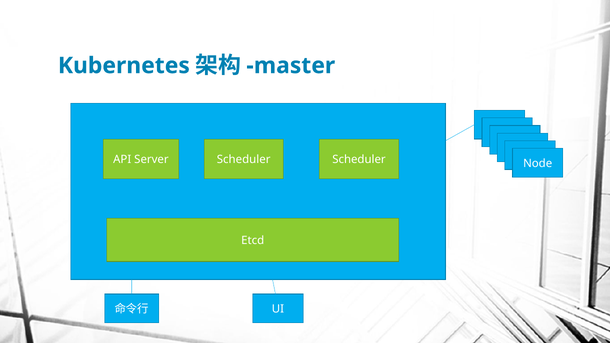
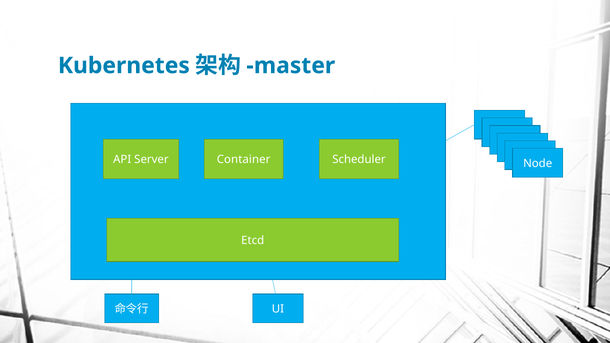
Server Scheduler: Scheduler -> Container
